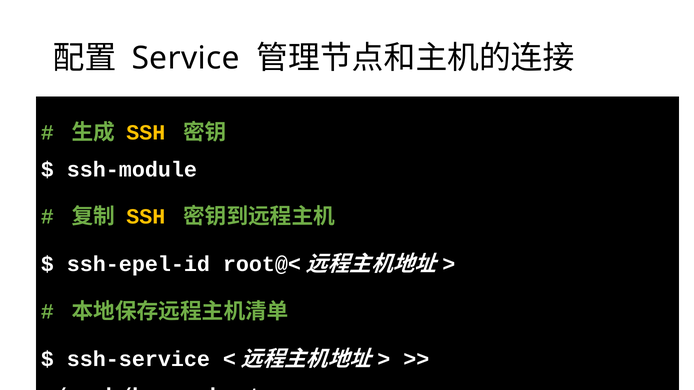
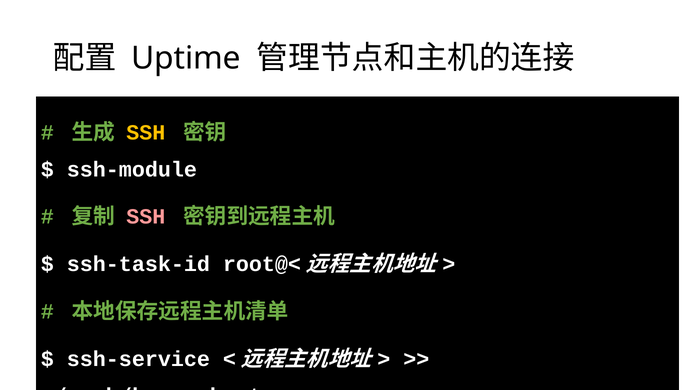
Service: Service -> Uptime
SSH at (146, 217) colour: yellow -> pink
ssh-epel-id: ssh-epel-id -> ssh-task-id
